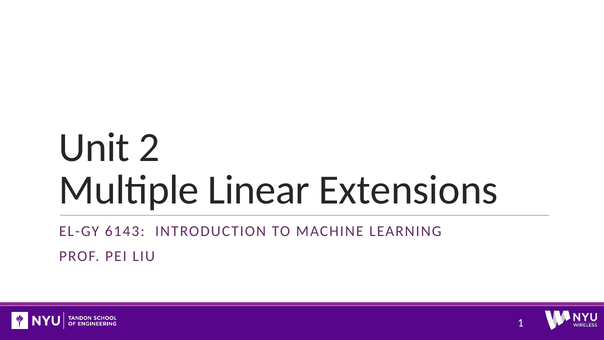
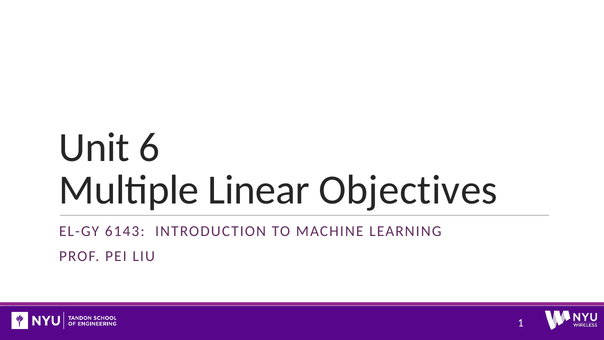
2: 2 -> 6
Extensions: Extensions -> Objectives
